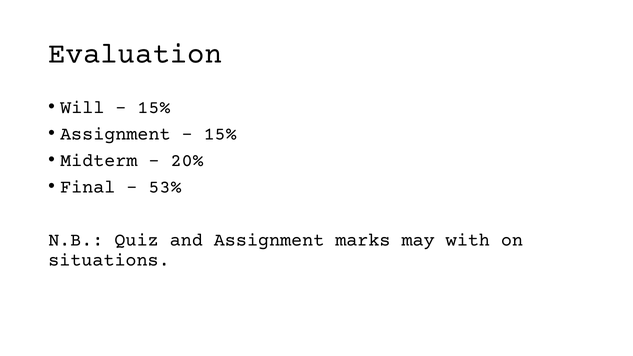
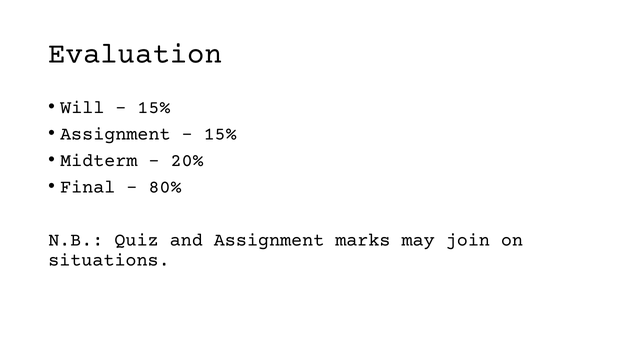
53%: 53% -> 80%
with: with -> join
